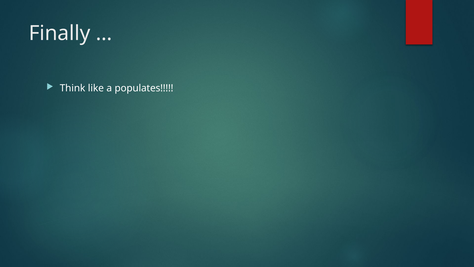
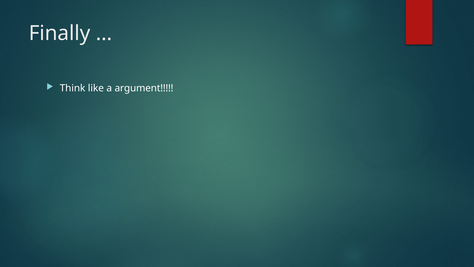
populates: populates -> argument
